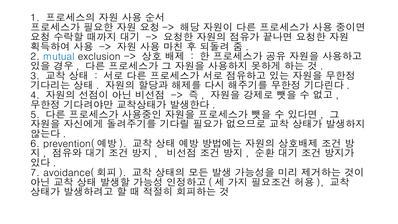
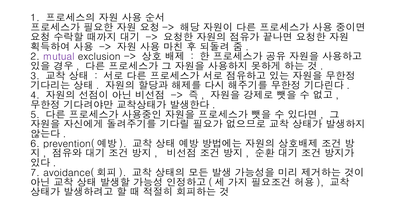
mutual colour: blue -> purple
